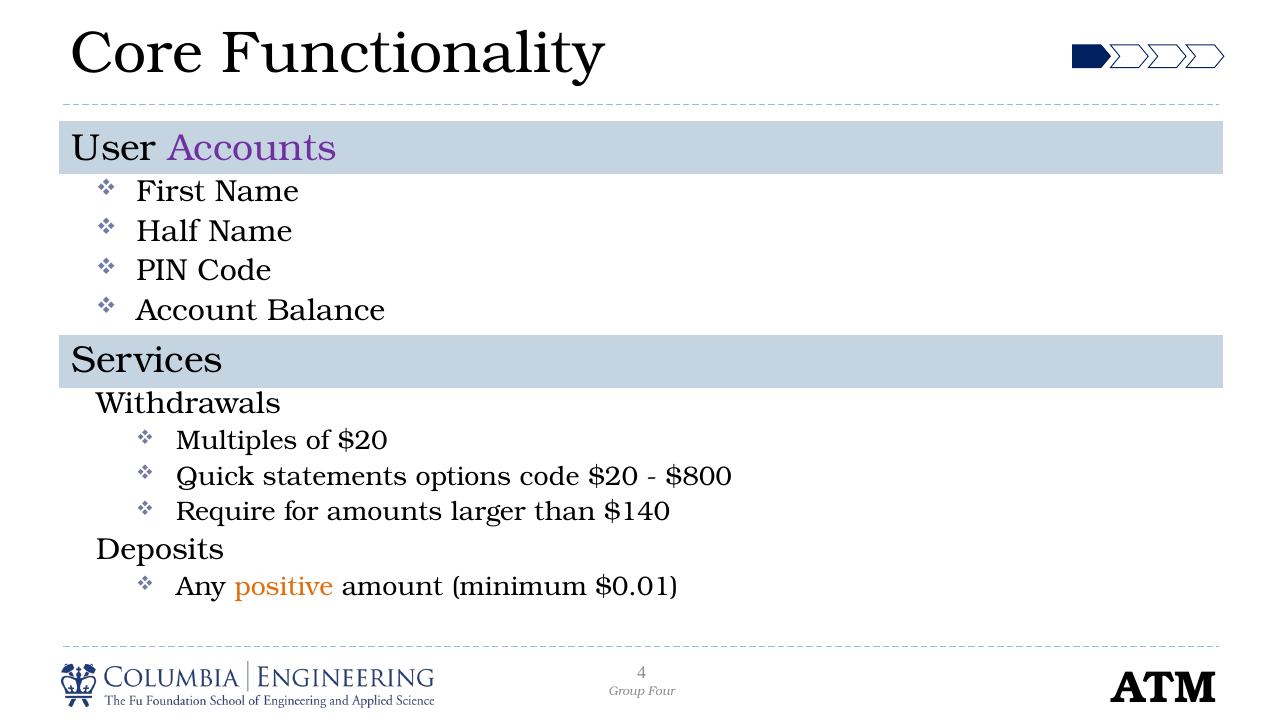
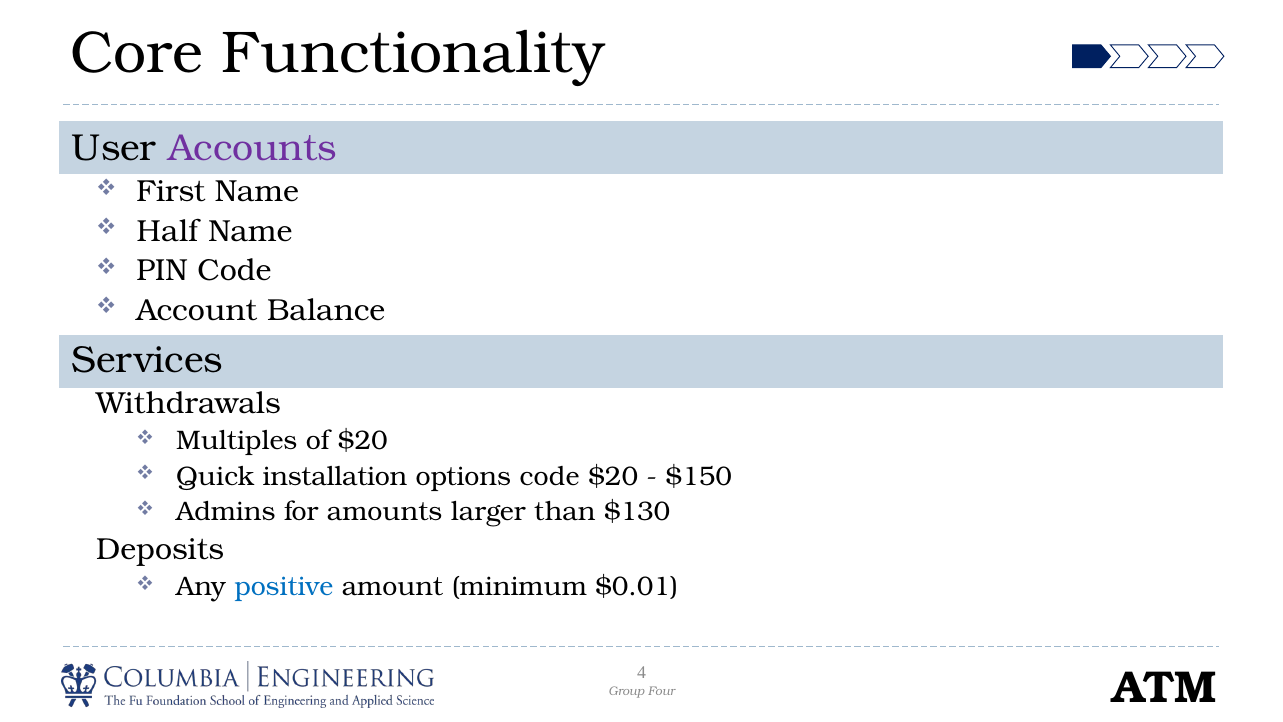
statements: statements -> installation
$800: $800 -> $150
Require: Require -> Admins
$140: $140 -> $130
positive colour: orange -> blue
